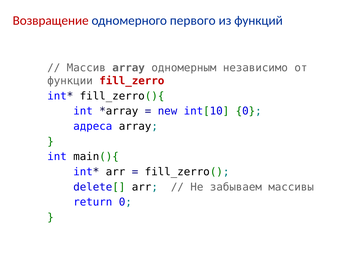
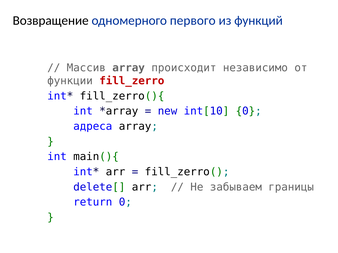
Возвращение colour: red -> black
одномерным: одномерным -> происходит
массивы: массивы -> границы
